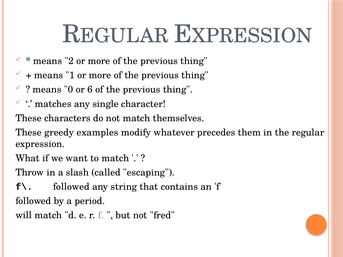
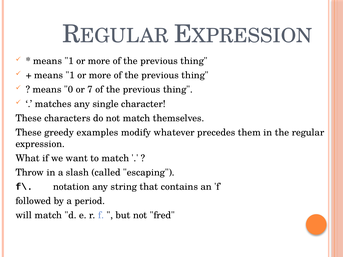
2 at (69, 61): 2 -> 1
6: 6 -> 7
f\ followed: followed -> notation
